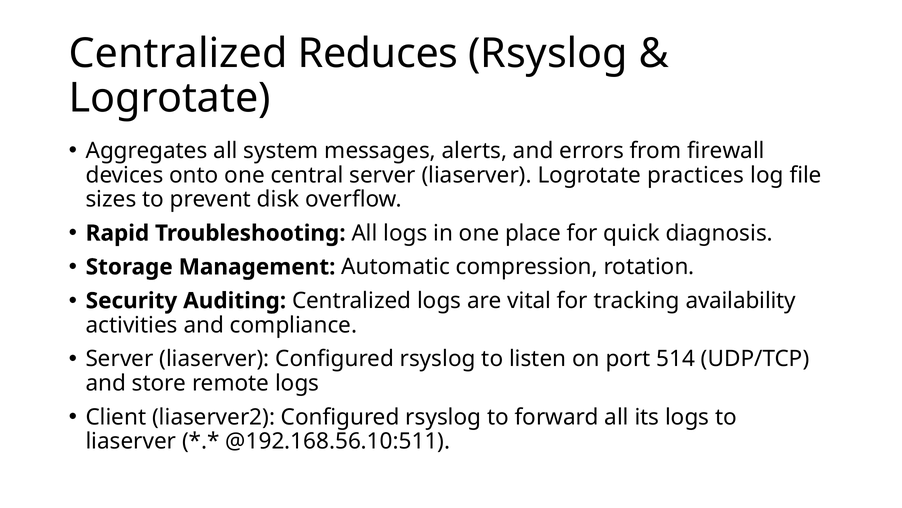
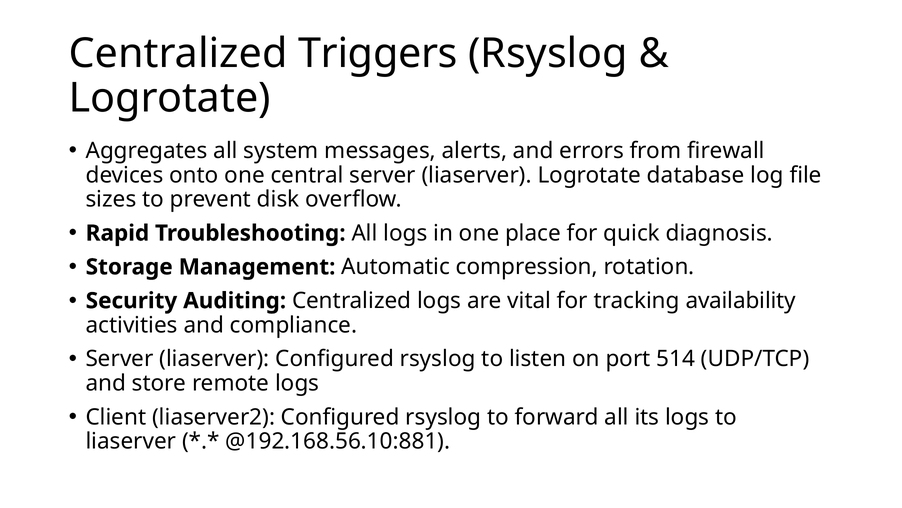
Reduces: Reduces -> Triggers
practices: practices -> database
@192.168.56.10:511: @192.168.56.10:511 -> @192.168.56.10:881
